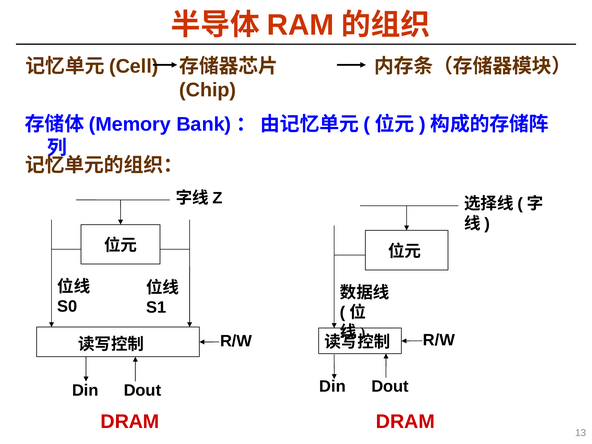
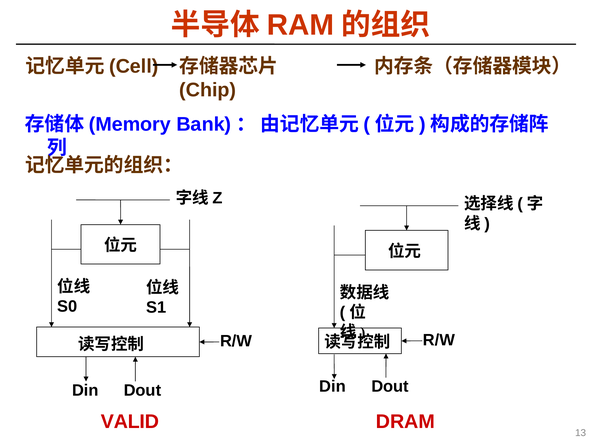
DRAM at (130, 422): DRAM -> VALID
